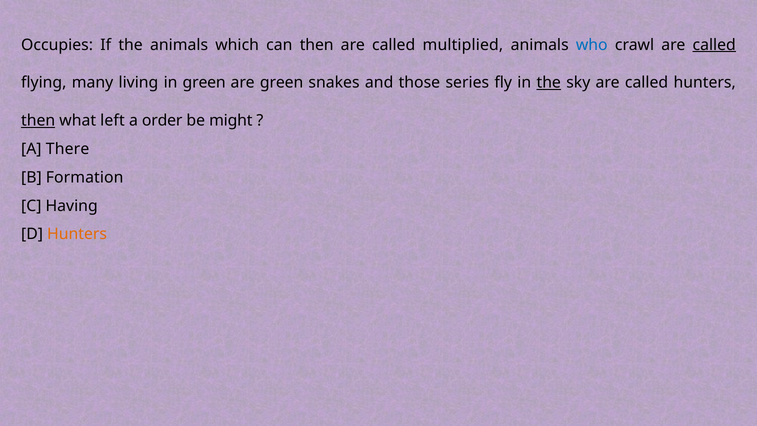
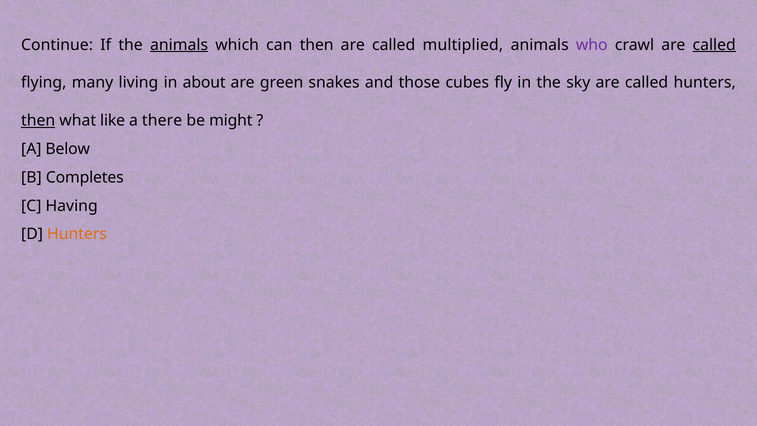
Occupies: Occupies -> Continue
animals at (179, 45) underline: none -> present
who colour: blue -> purple
in green: green -> about
series: series -> cubes
the at (549, 83) underline: present -> none
left: left -> like
order: order -> there
There: There -> Below
Formation: Formation -> Completes
